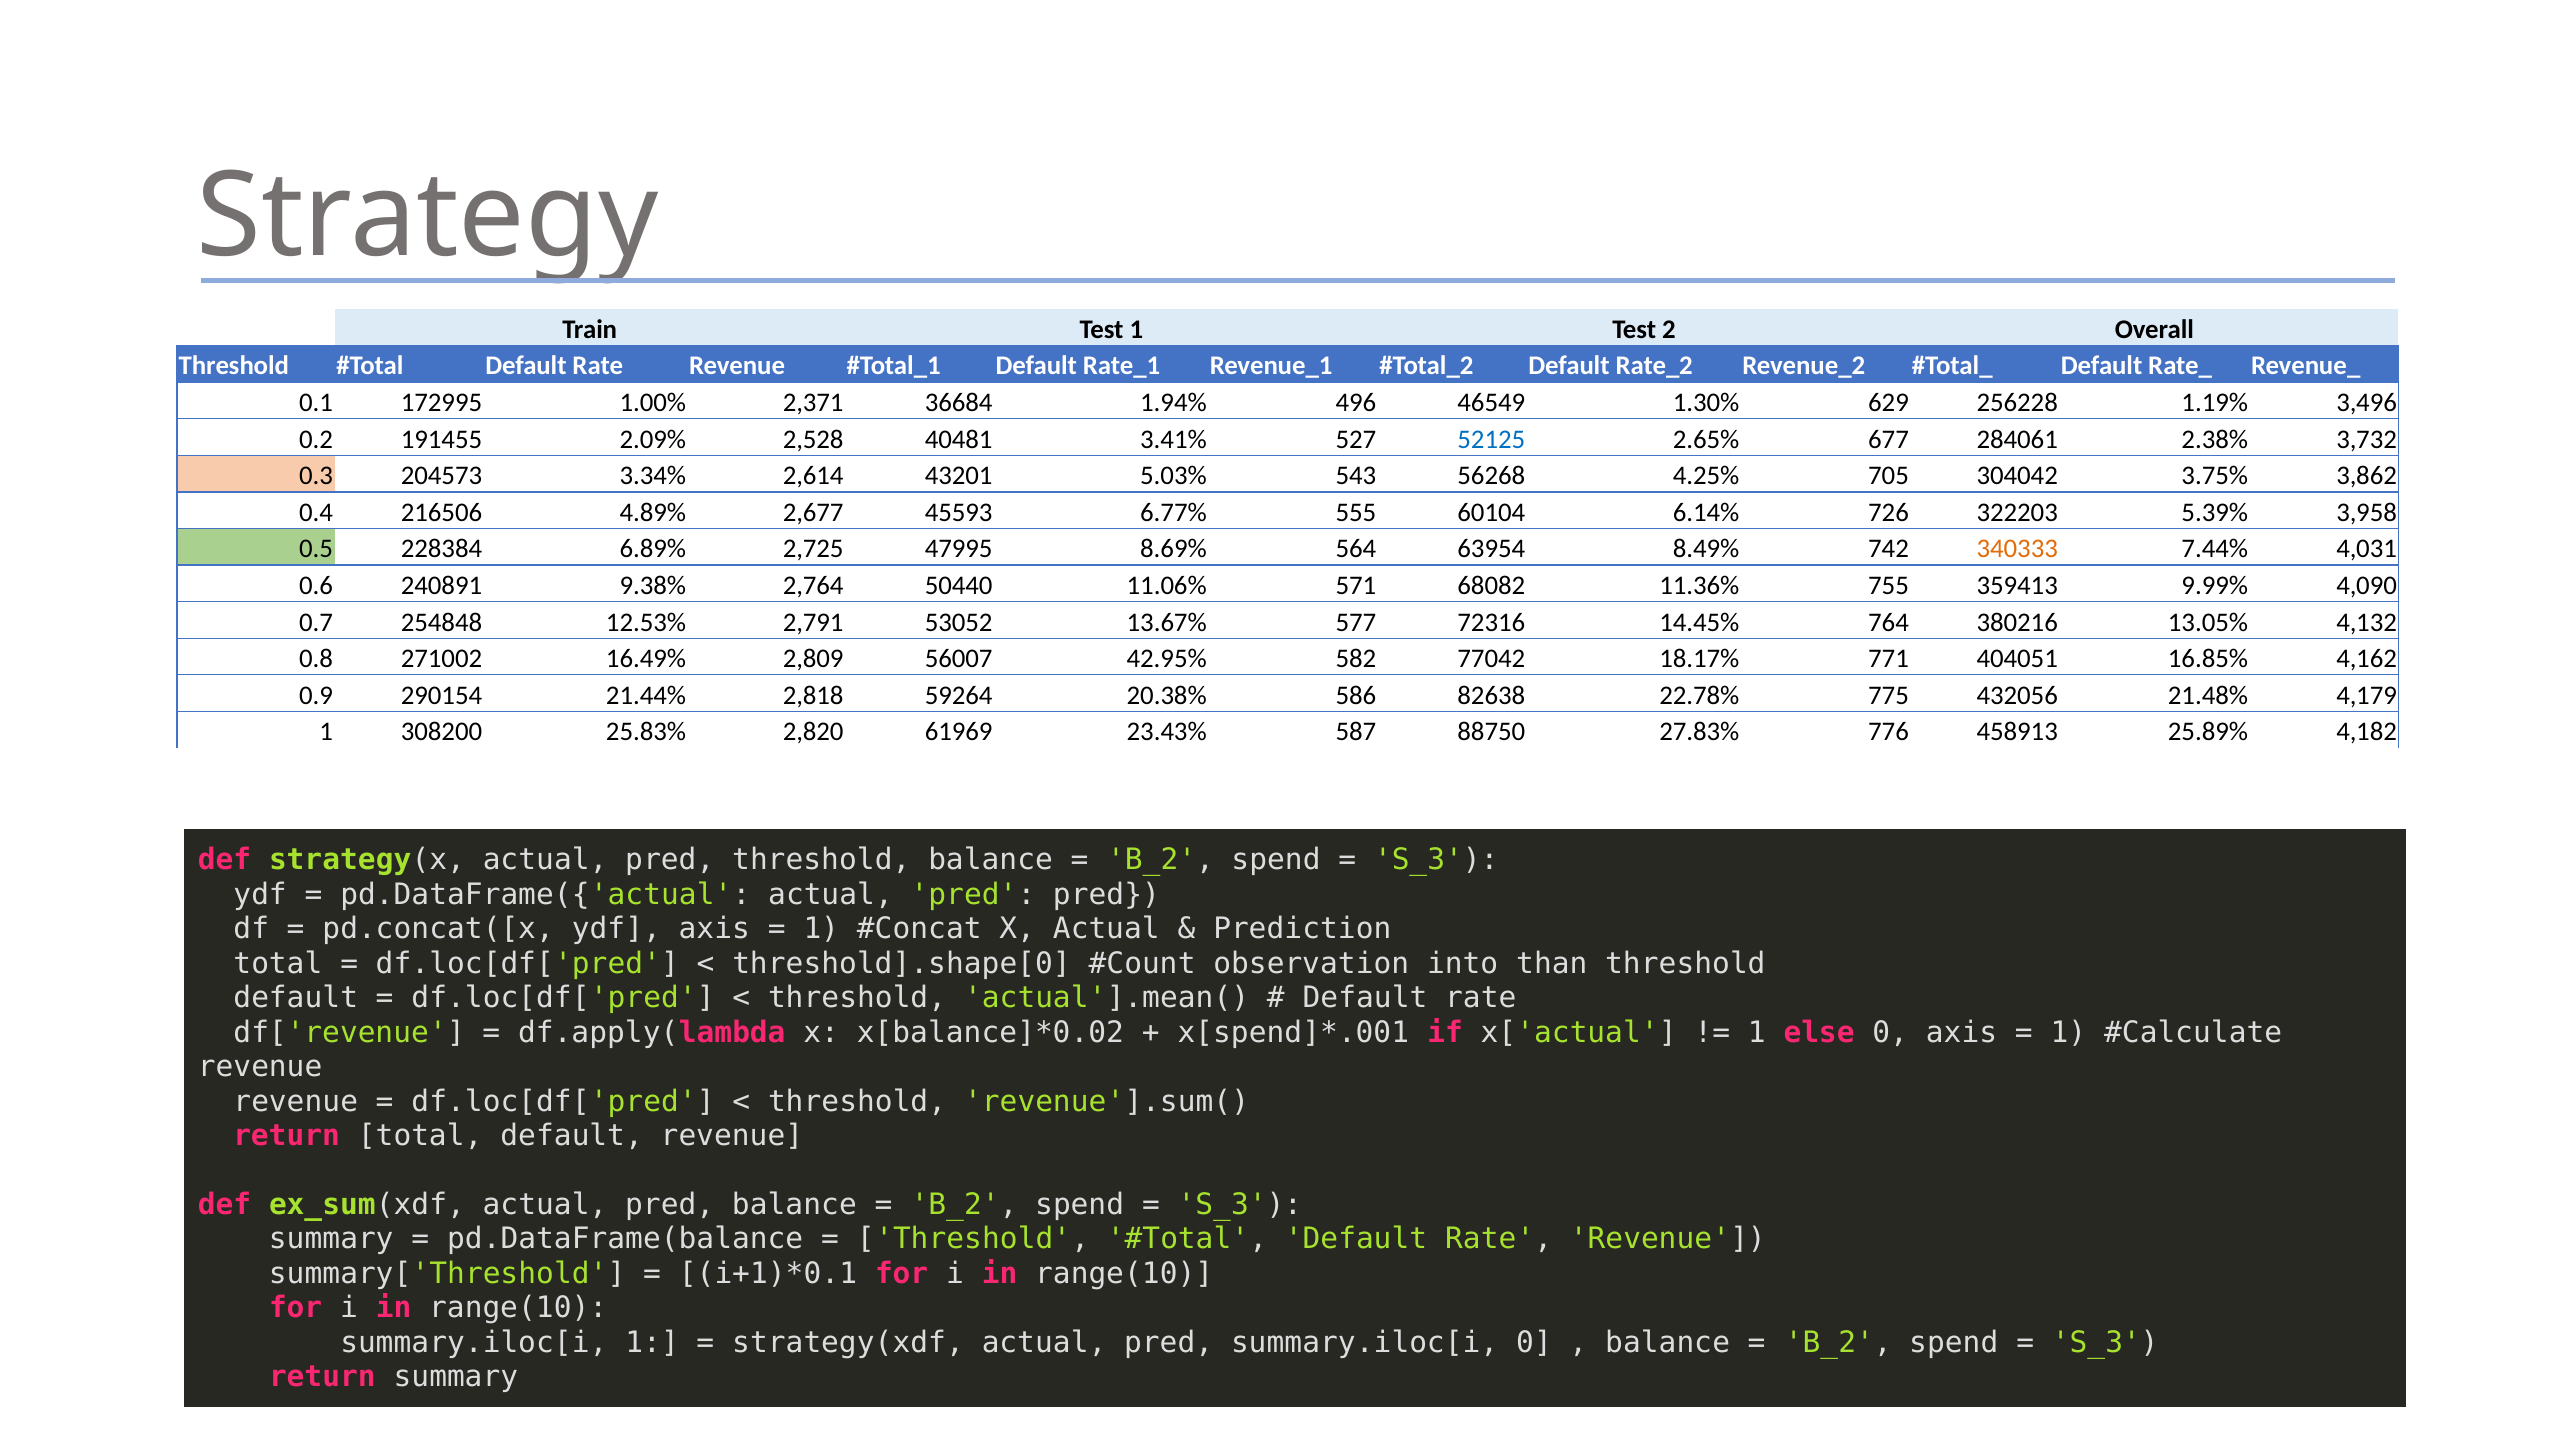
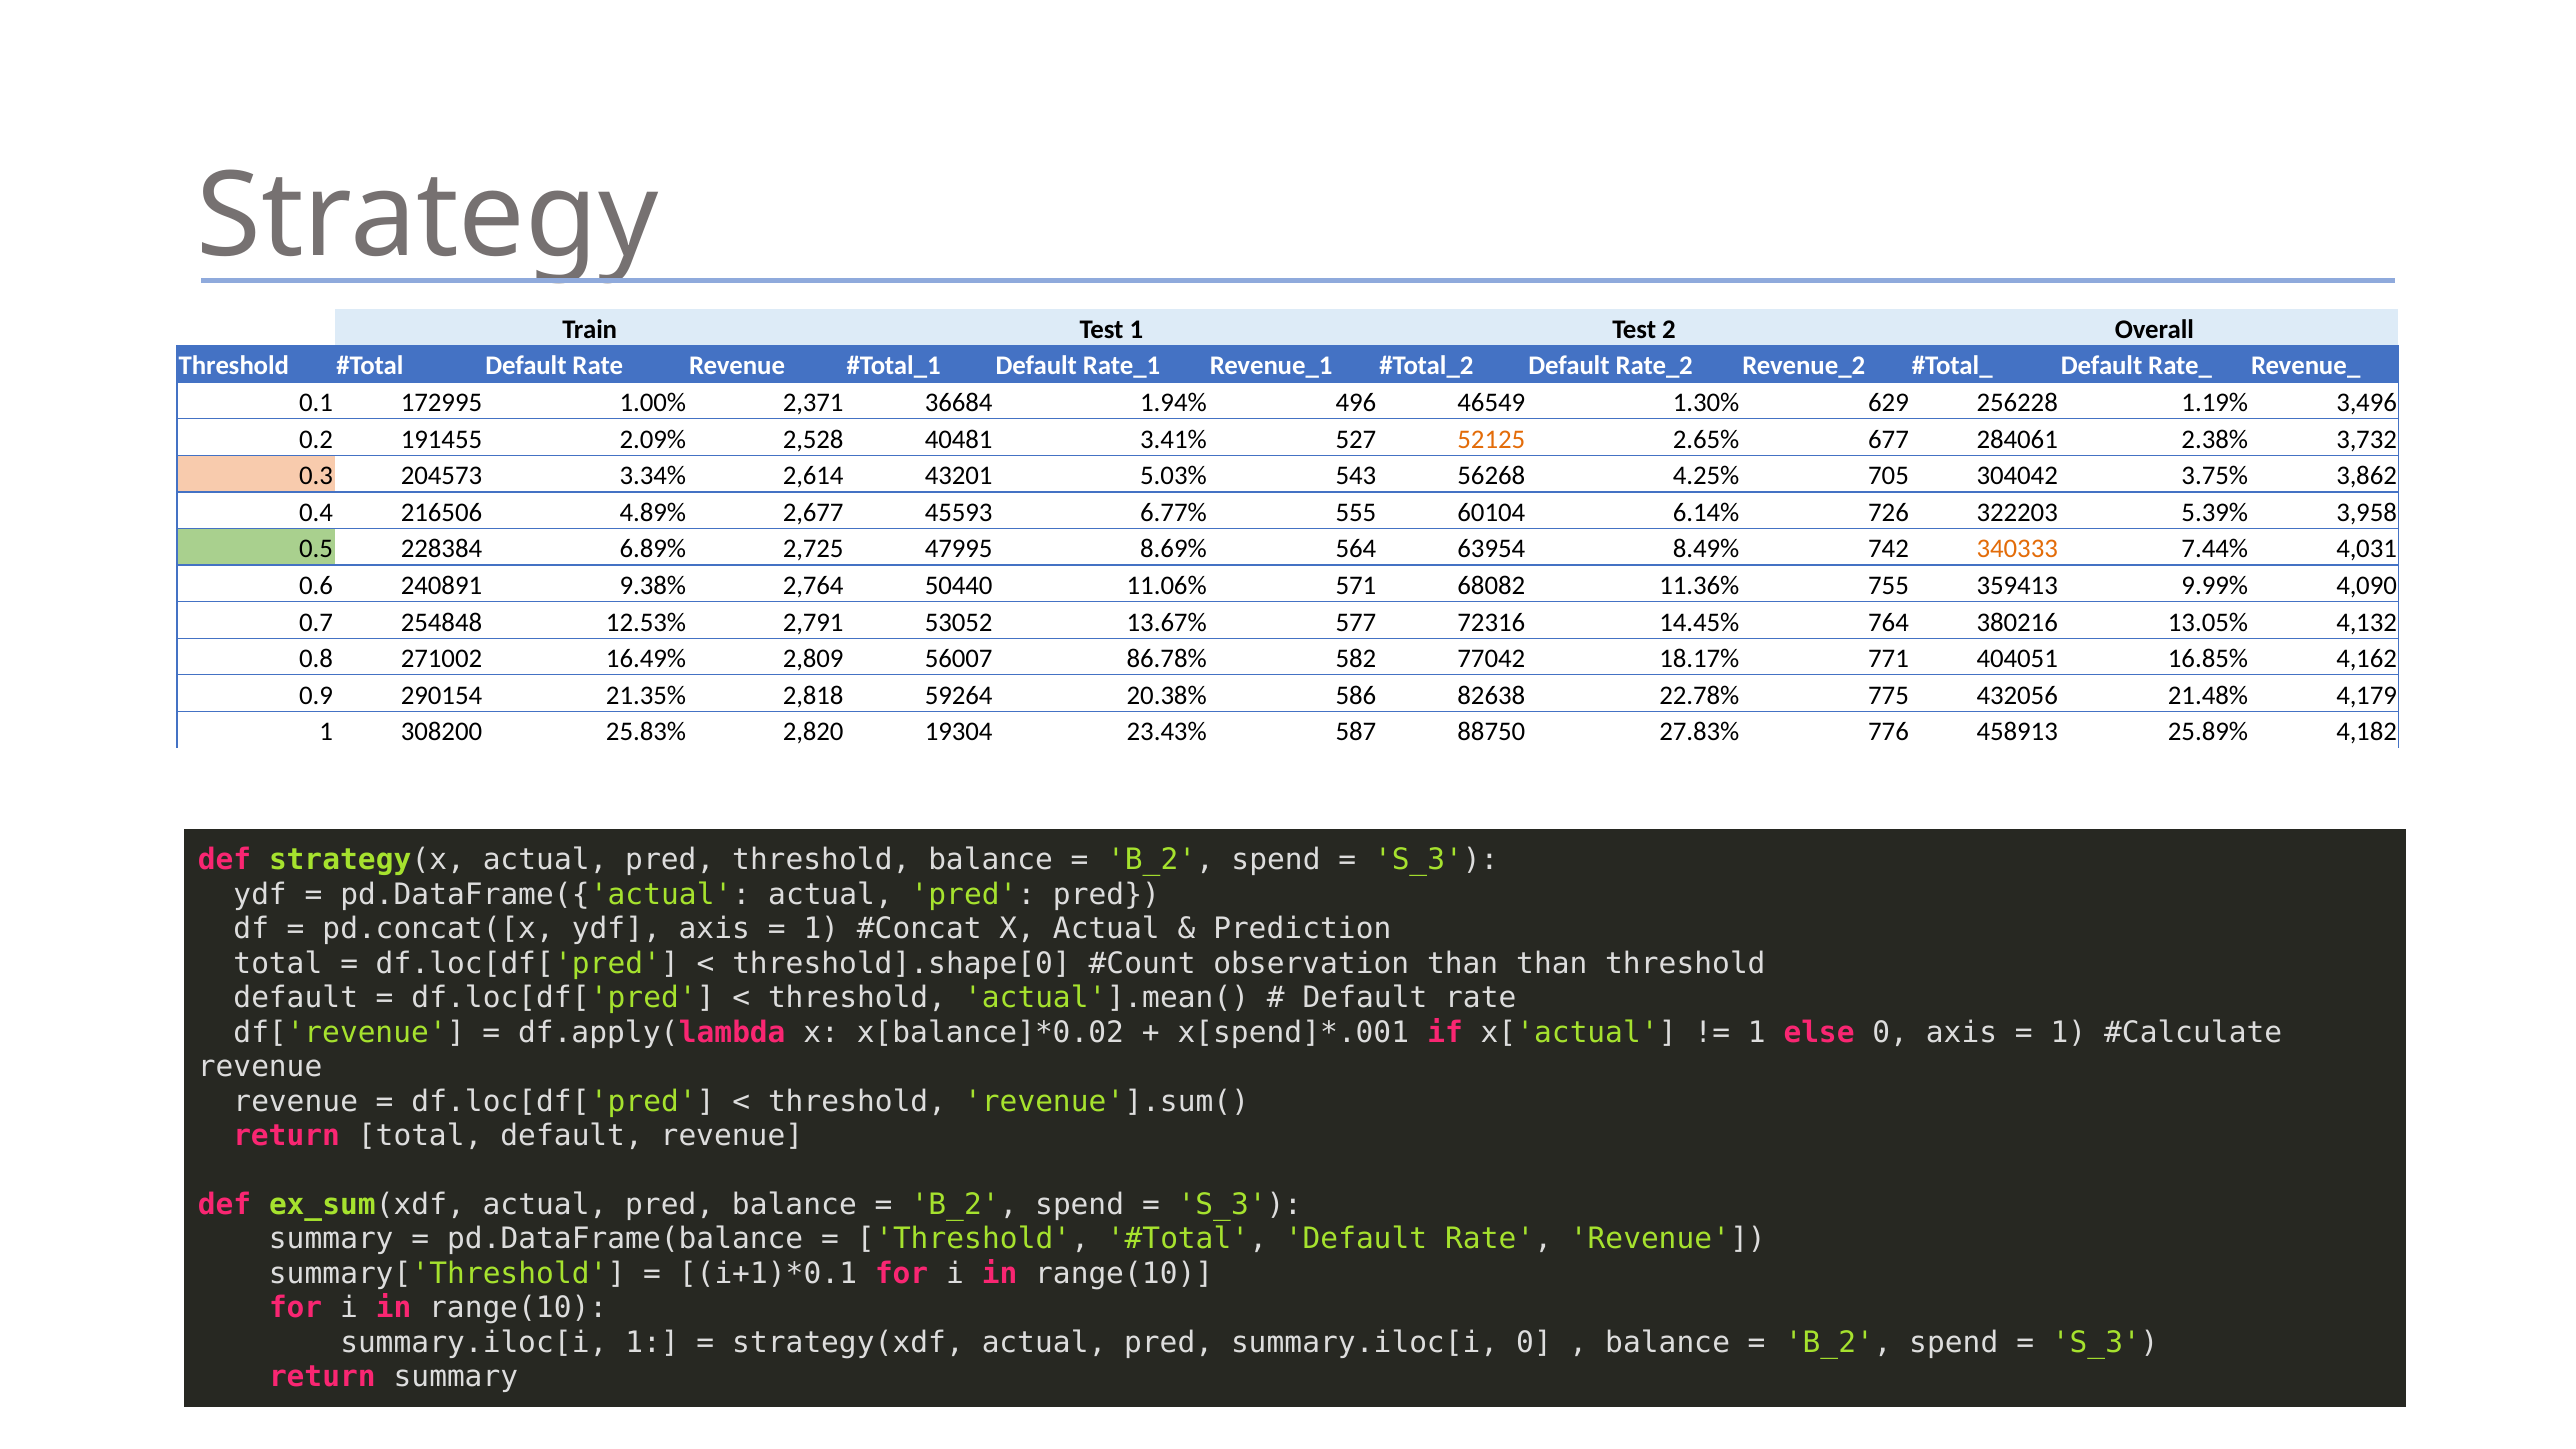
52125 colour: blue -> orange
42.95%: 42.95% -> 86.78%
21.44%: 21.44% -> 21.35%
61969: 61969 -> 19304
observation into: into -> than
